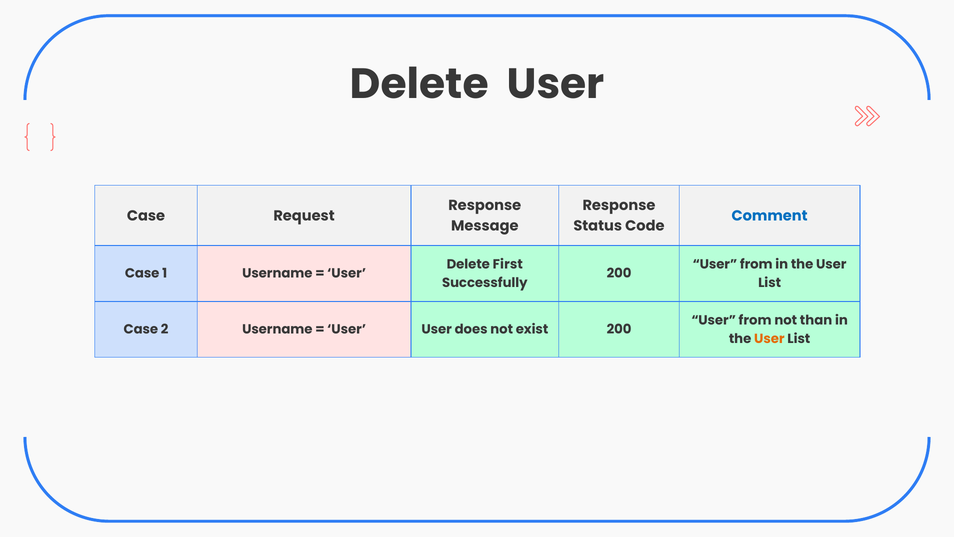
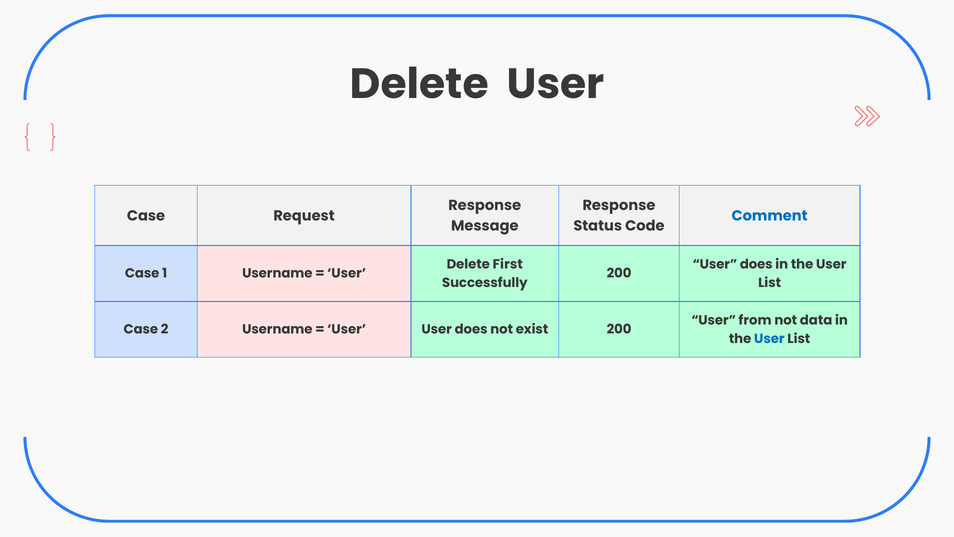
from at (756, 264): from -> does
than: than -> data
User at (769, 339) colour: orange -> blue
